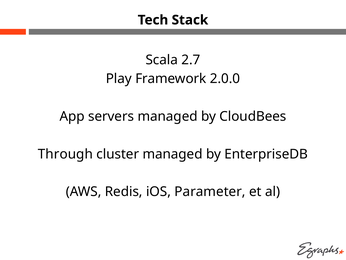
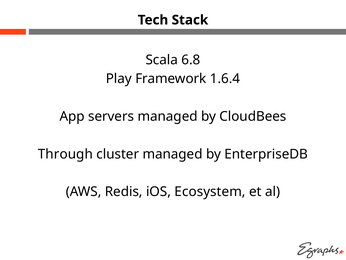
2.7: 2.7 -> 6.8
2.0.0: 2.0.0 -> 1.6.4
Parameter: Parameter -> Ecosystem
